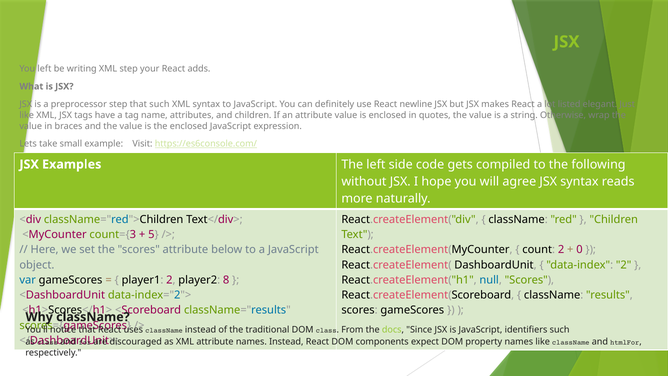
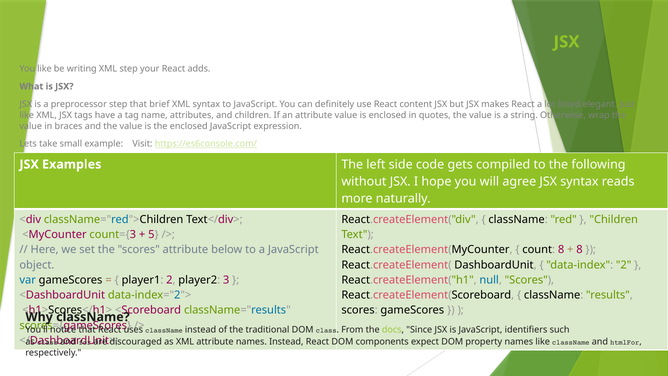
You left: left -> like
that such: such -> brief
newline: newline -> content
count 2: 2 -> 8
0 at (579, 250): 0 -> 8
8: 8 -> 3
